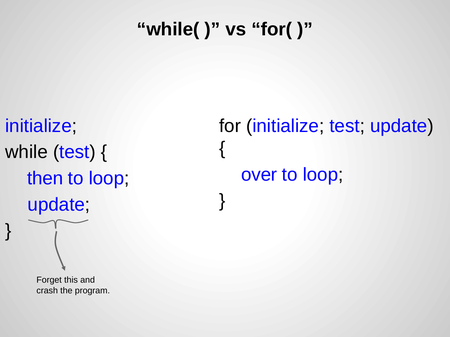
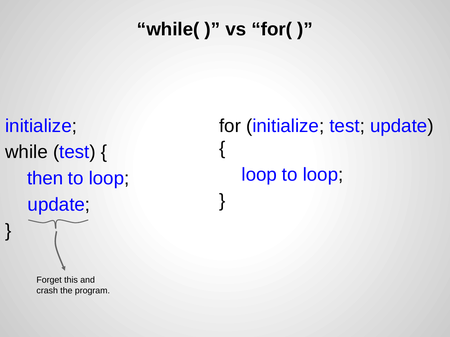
over at (259, 175): over -> loop
